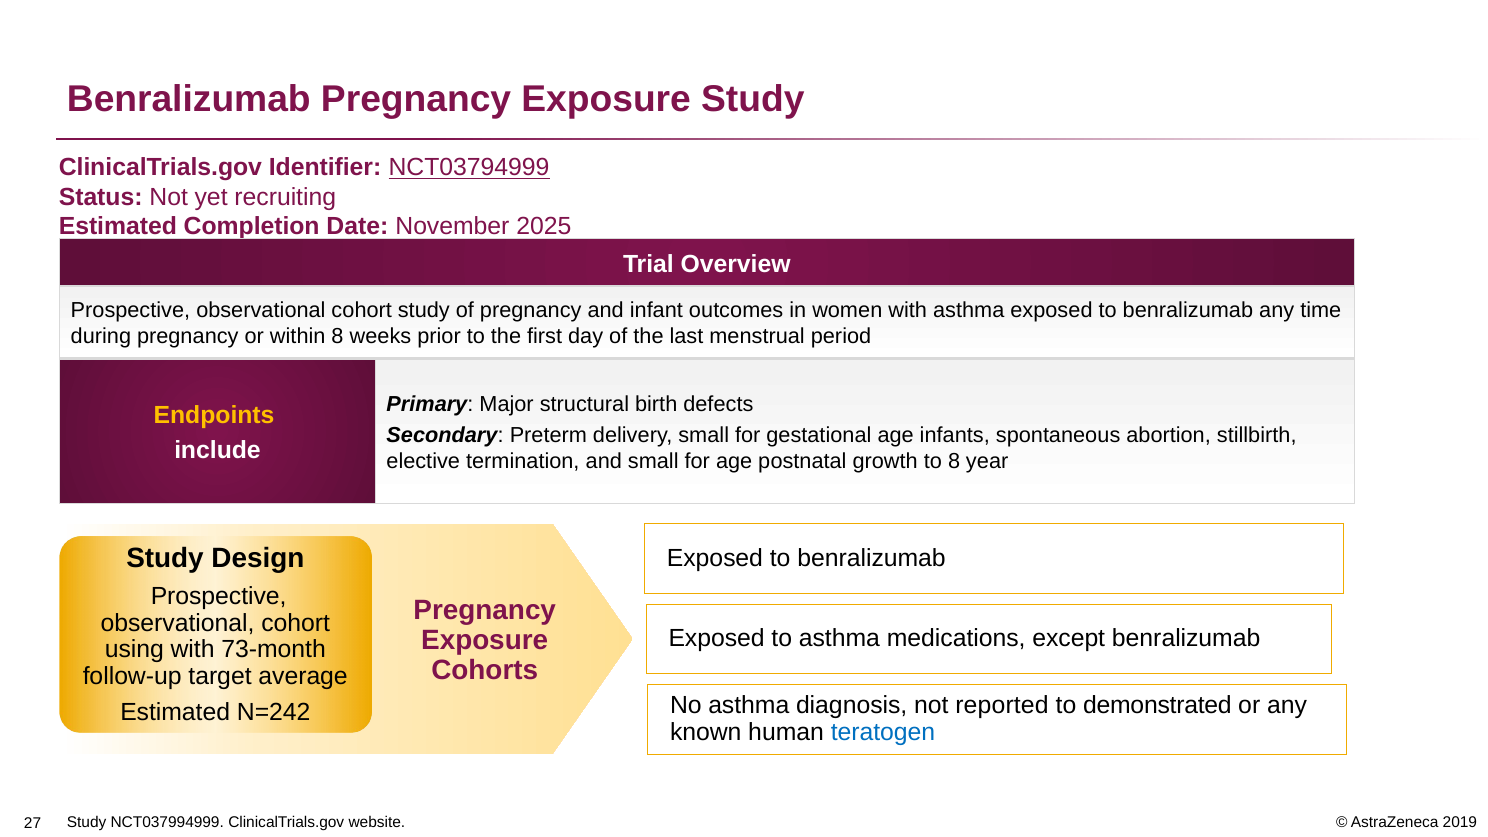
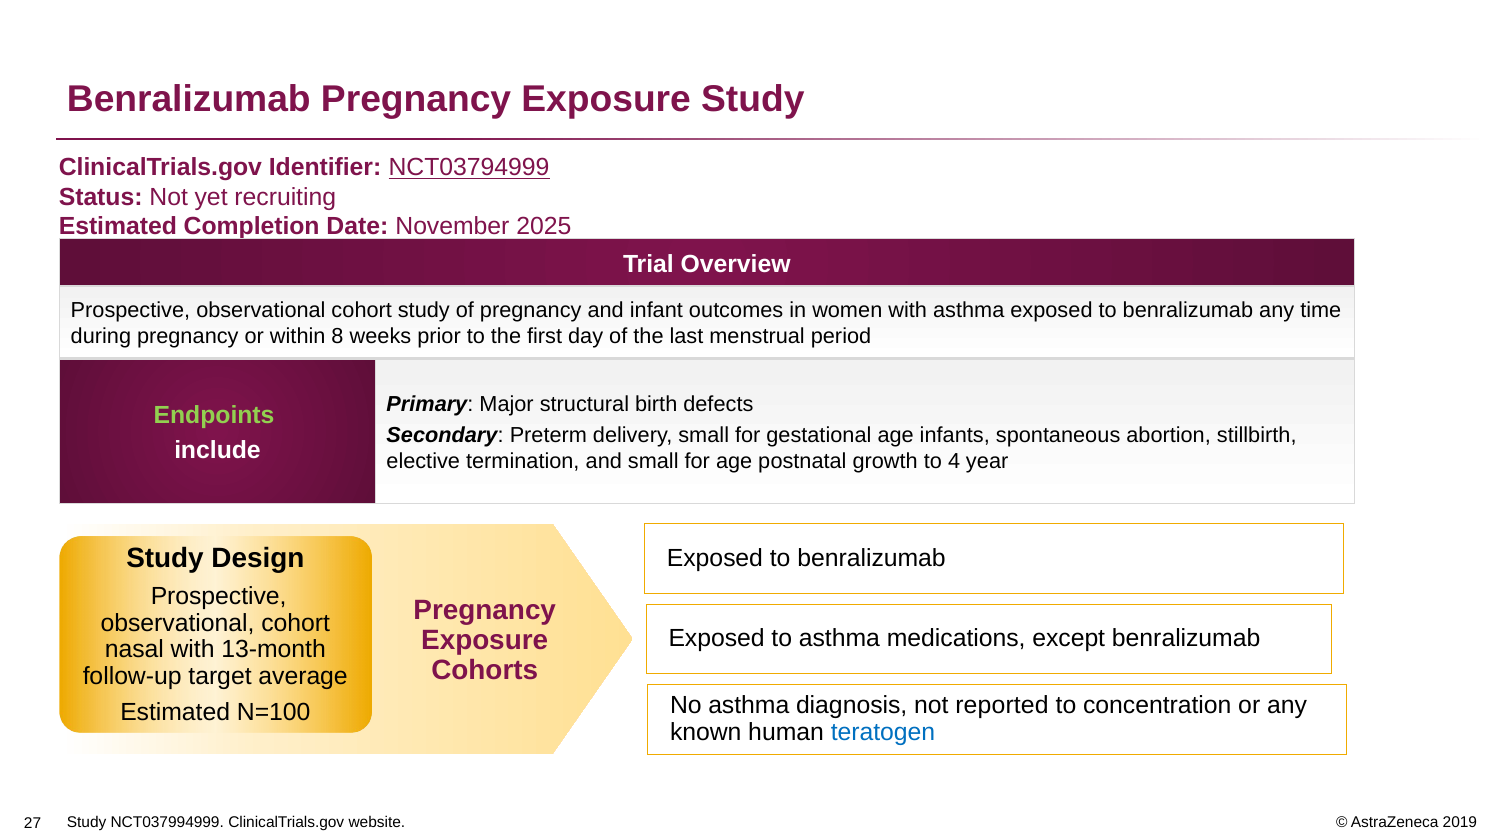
Endpoints colour: yellow -> light green
to 8: 8 -> 4
using: using -> nasal
73-month: 73-month -> 13-month
demonstrated: demonstrated -> concentration
N=242: N=242 -> N=100
